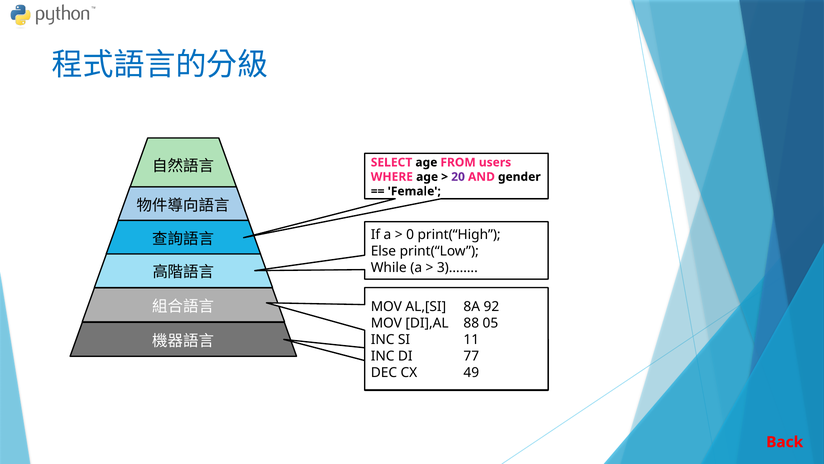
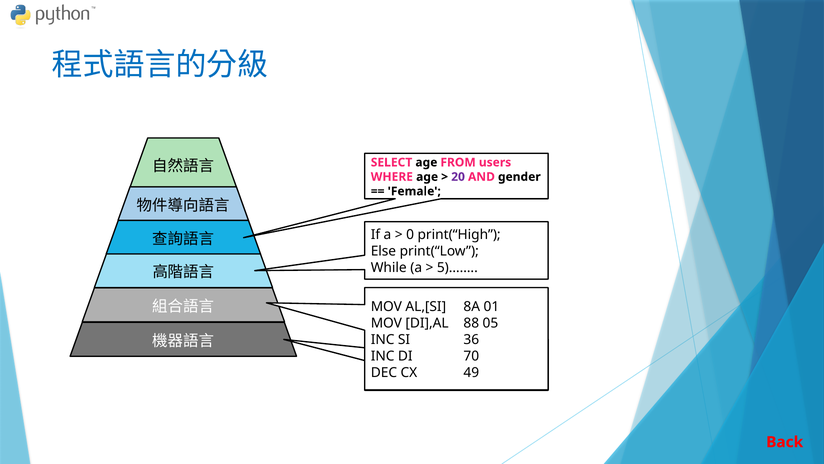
3)……: 3)…… -> 5)……
92: 92 -> 01
11: 11 -> 36
77: 77 -> 70
